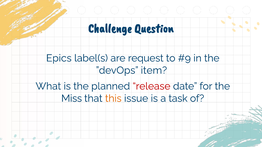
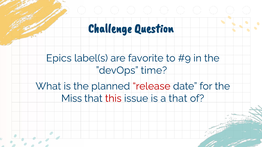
request: request -> favorite
item: item -> time
this colour: orange -> red
a task: task -> that
